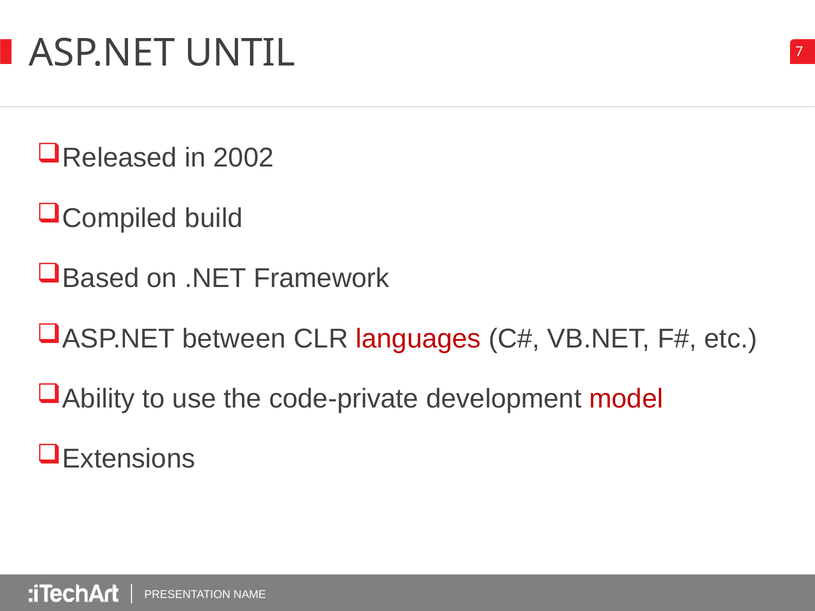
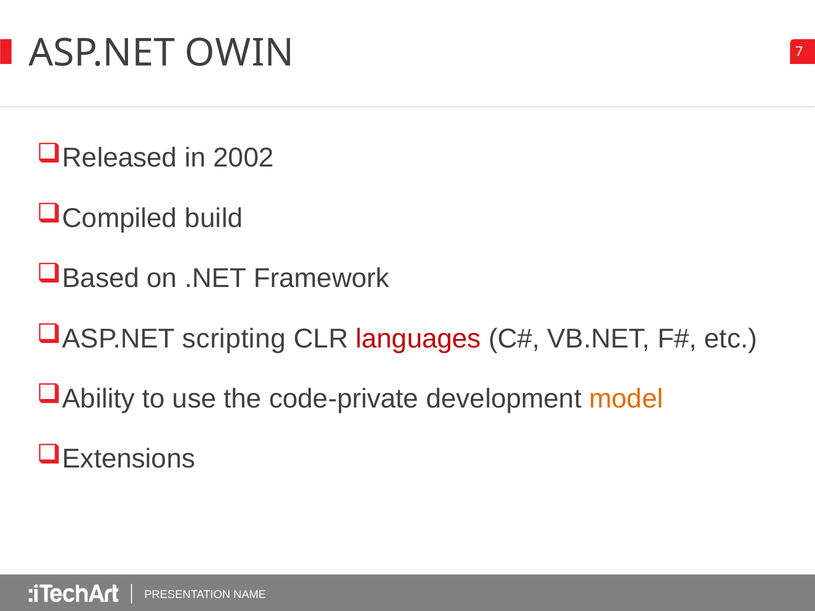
UNTIL: UNTIL -> OWIN
between: between -> scripting
model colour: red -> orange
